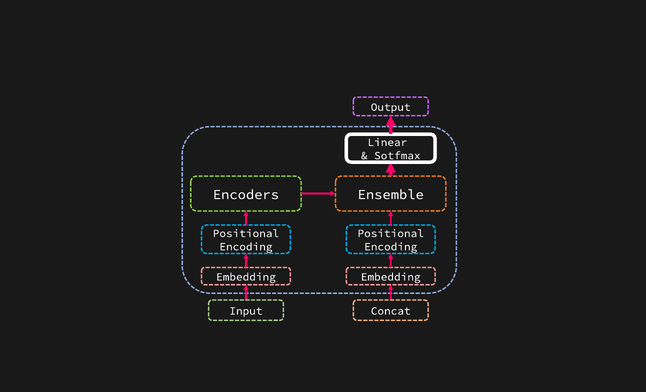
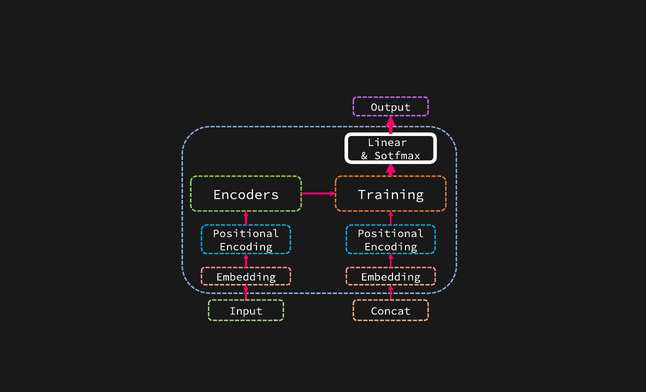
Ensemble: Ensemble -> Training
